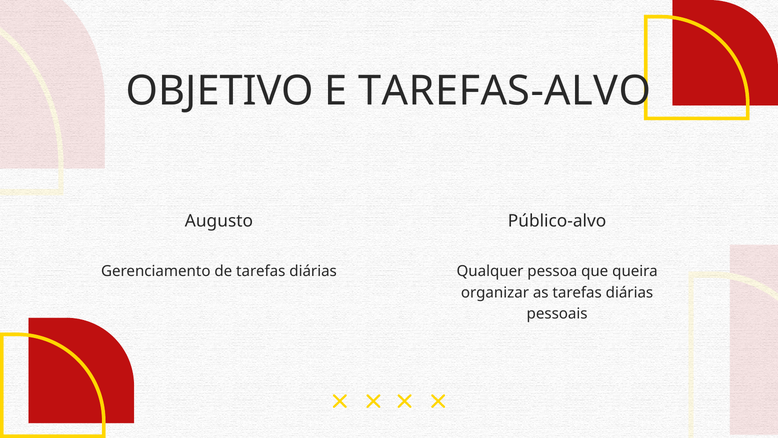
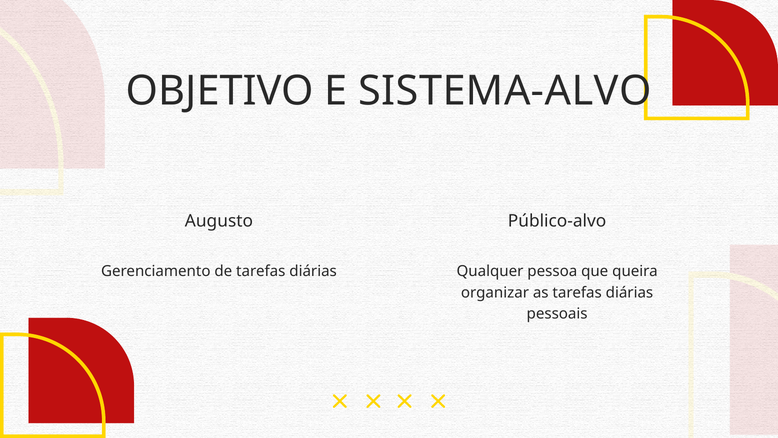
TAREFAS-ALVO: TAREFAS-ALVO -> SISTEMA-ALVO
